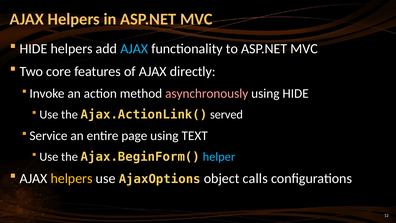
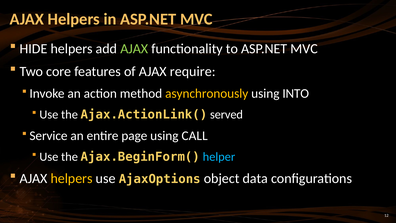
AJAX at (134, 49) colour: light blue -> light green
directly: directly -> require
asynchronously colour: pink -> yellow
using HIDE: HIDE -> INTO
TEXT: TEXT -> CALL
calls: calls -> data
